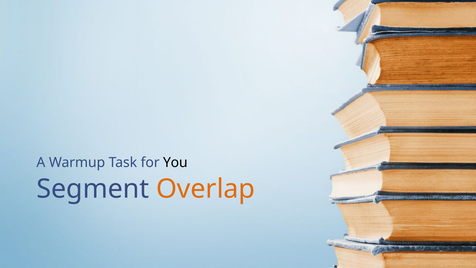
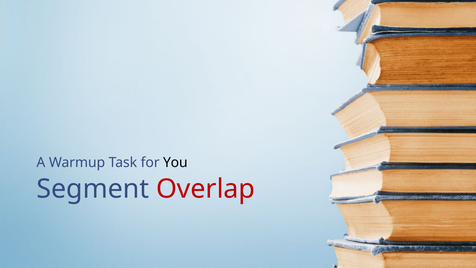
Overlap colour: orange -> red
